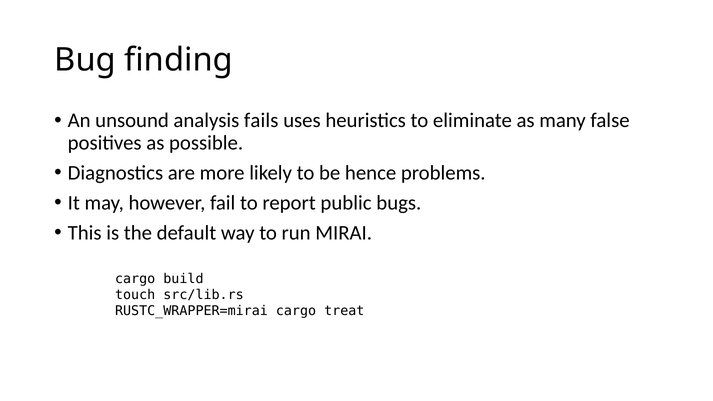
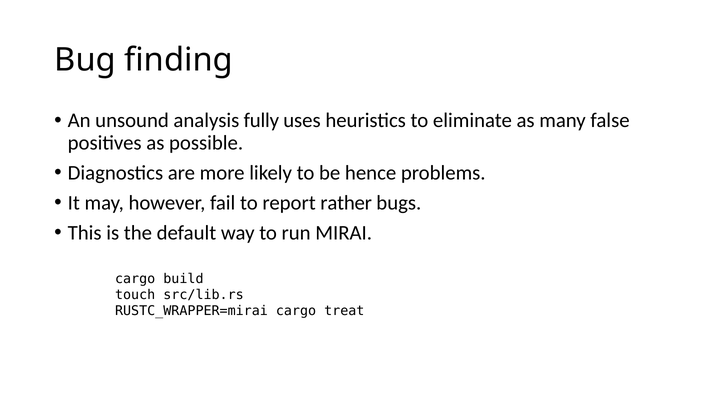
fails: fails -> fully
public: public -> rather
